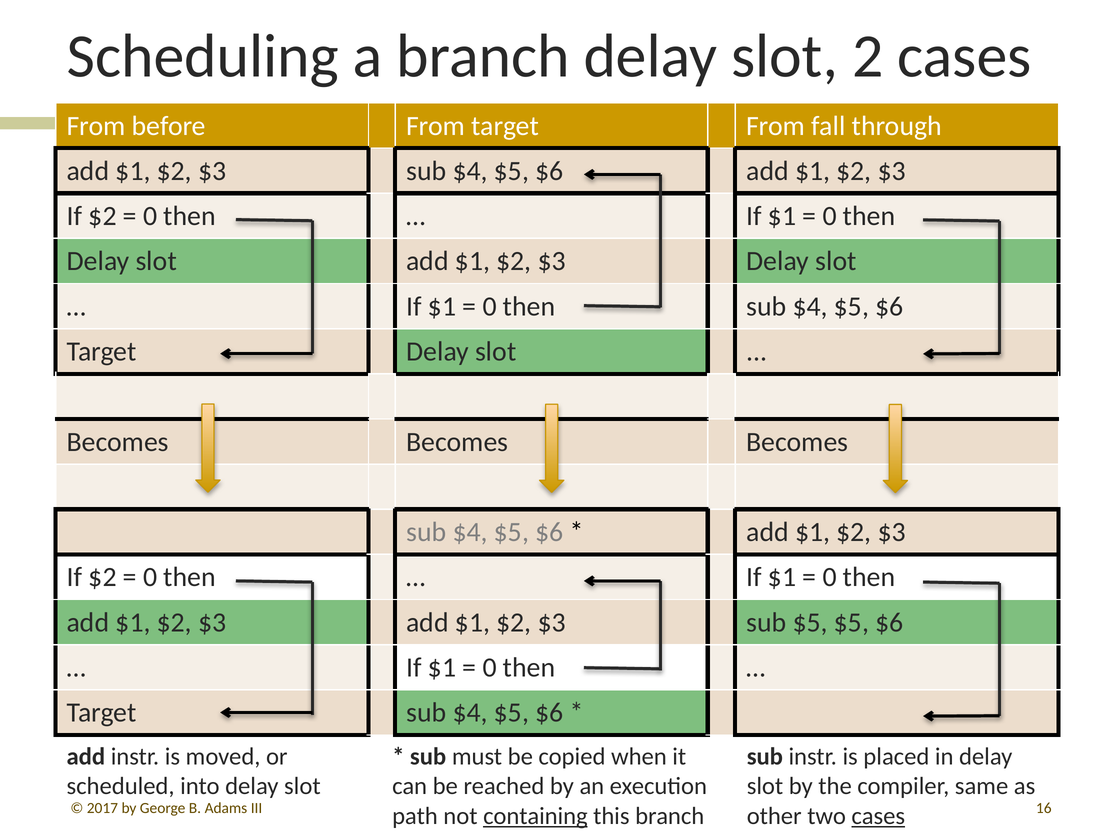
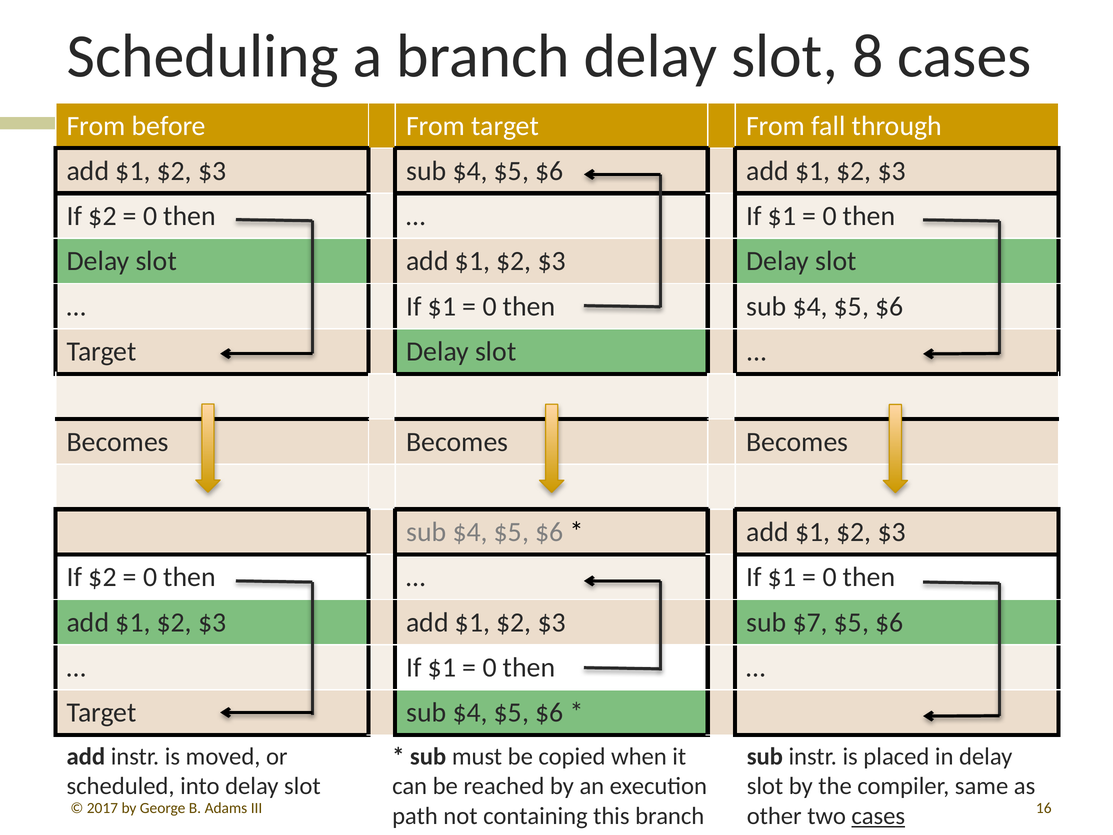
2: 2 -> 8
sub $5: $5 -> $7
containing underline: present -> none
